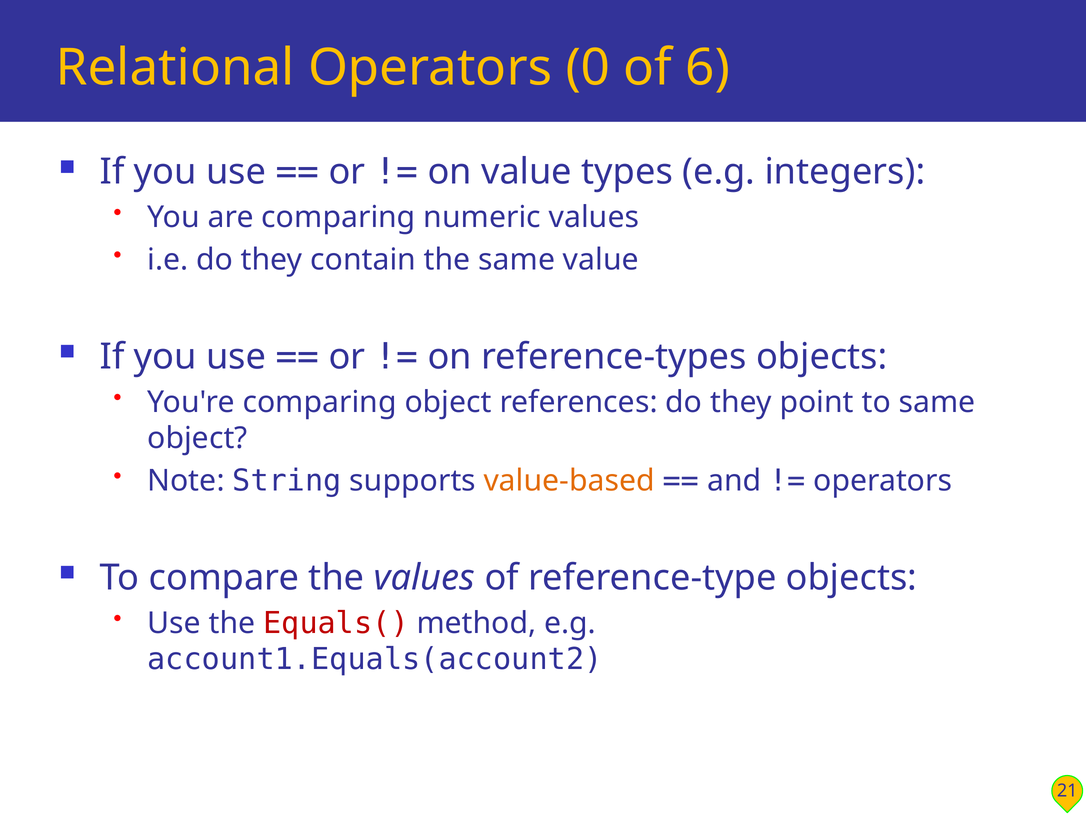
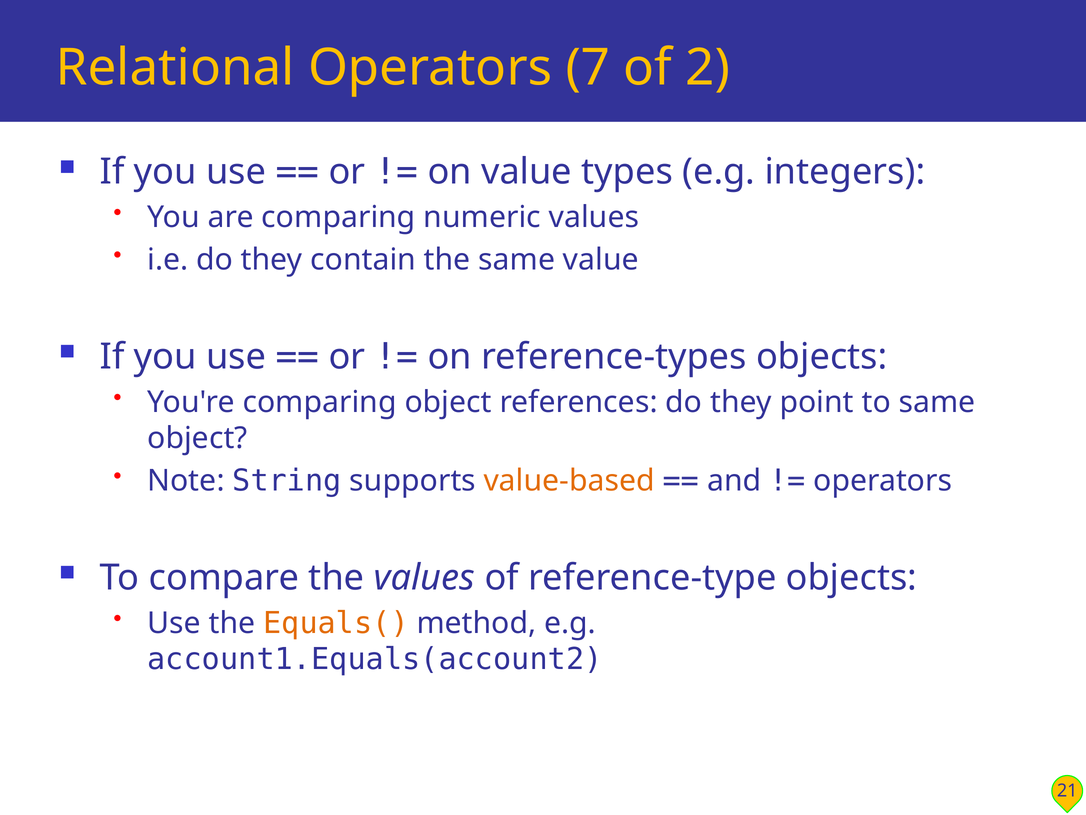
0: 0 -> 7
6: 6 -> 2
Equals( colour: red -> orange
